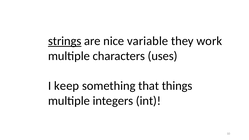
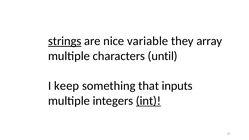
work: work -> array
uses: uses -> until
things: things -> inputs
int underline: none -> present
